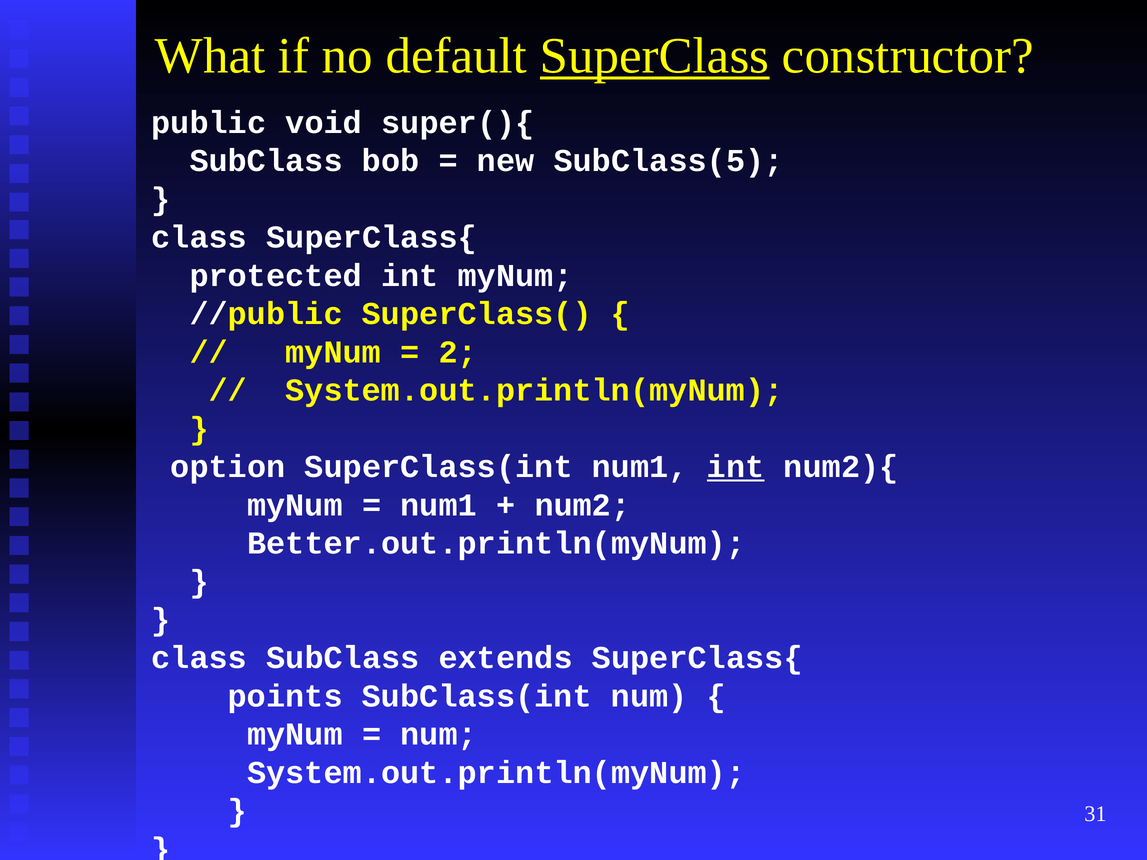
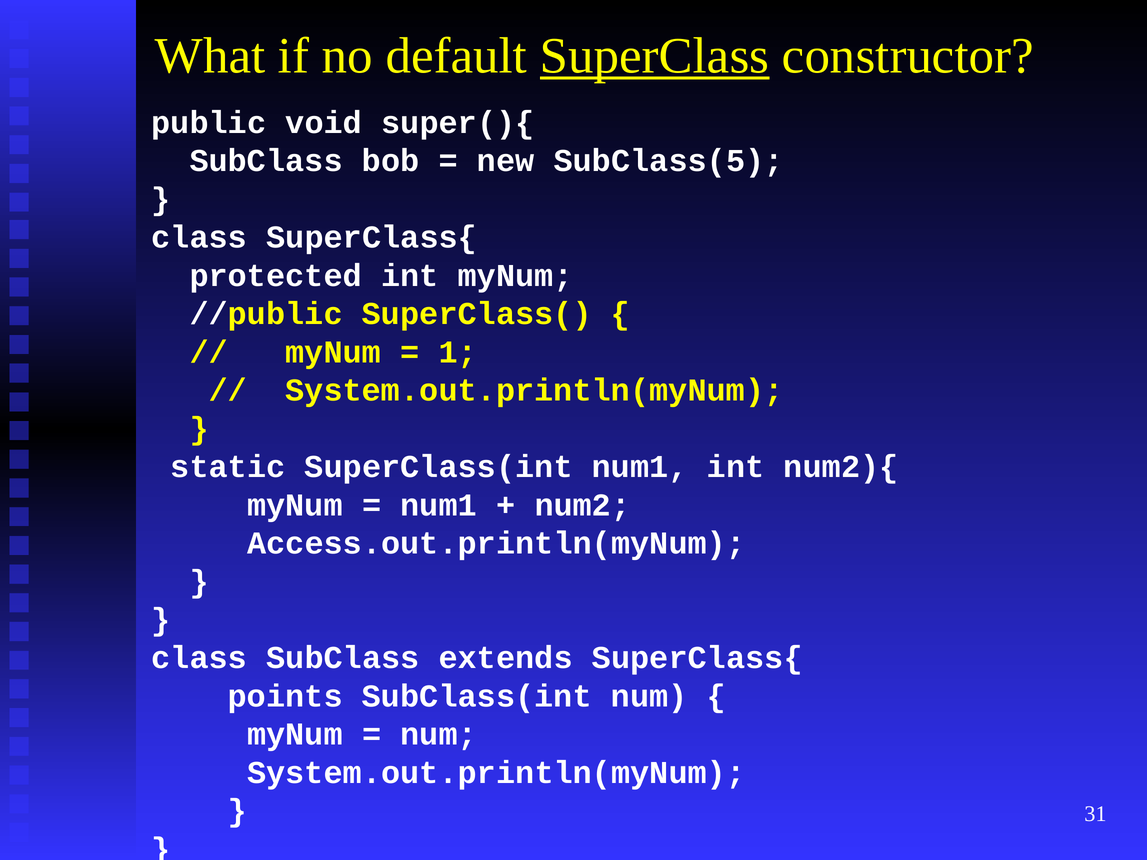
2: 2 -> 1
option: option -> static
int at (736, 467) underline: present -> none
Better.out.println(myNum: Better.out.println(myNum -> Access.out.println(myNum
